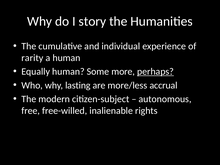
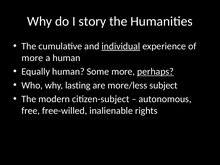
individual underline: none -> present
rarity at (32, 58): rarity -> more
accrual: accrual -> subject
